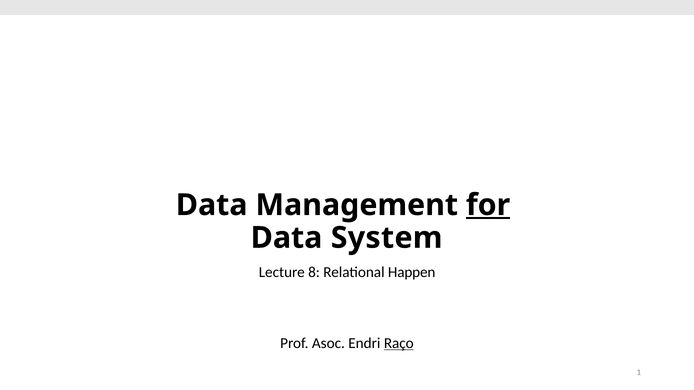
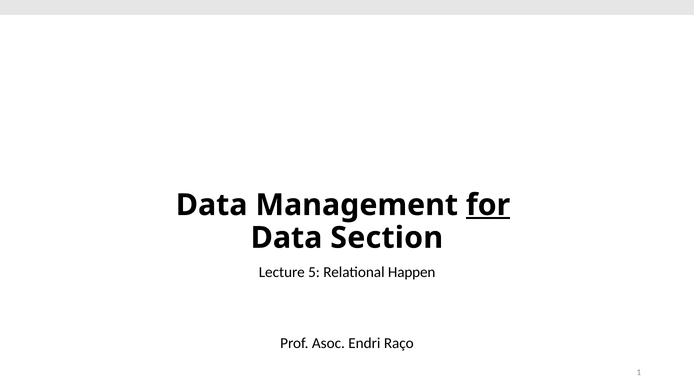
System: System -> Section
8: 8 -> 5
Raço underline: present -> none
